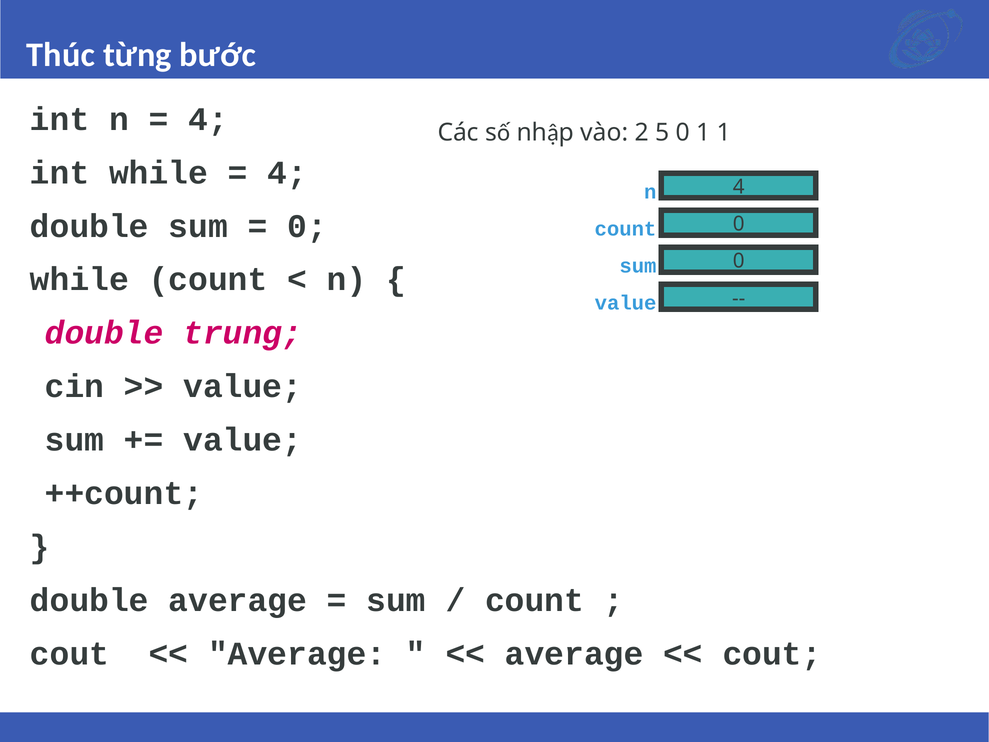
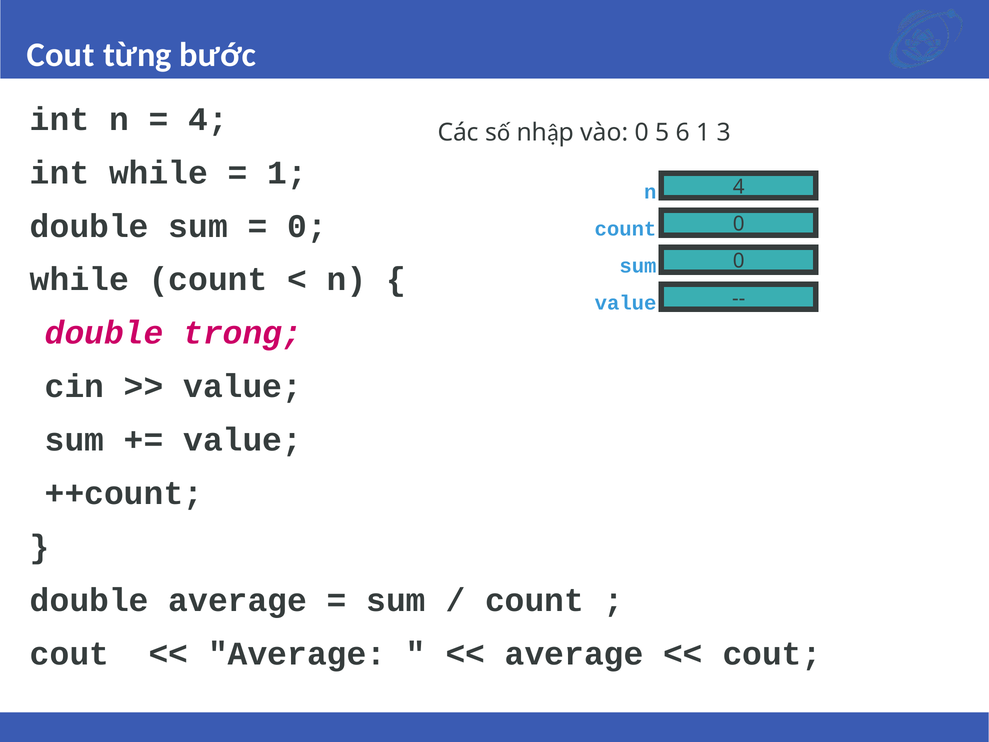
Thúc at (61, 55): Thúc -> Cout
vào 2: 2 -> 0
5 0: 0 -> 6
1 1: 1 -> 3
4 at (287, 173): 4 -> 1
trung: trung -> trong
